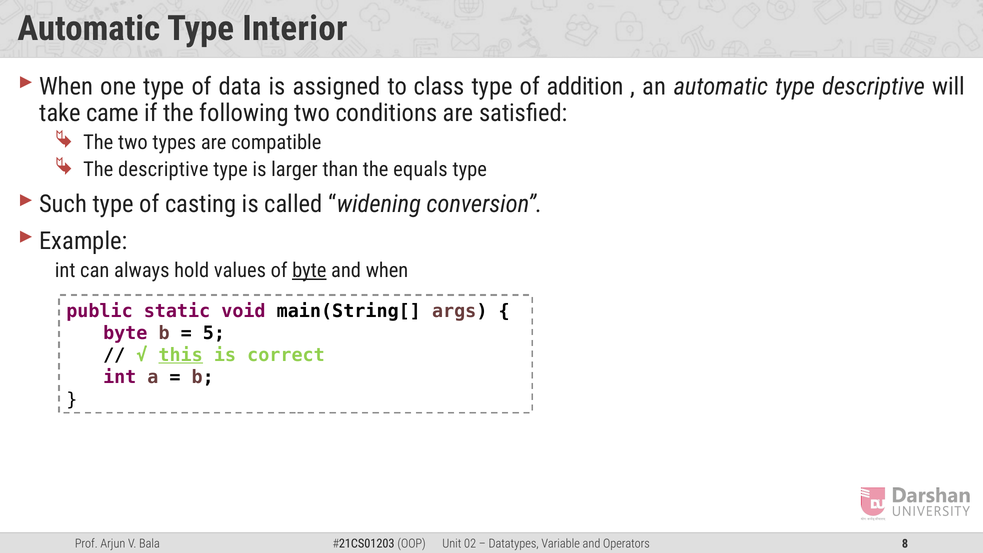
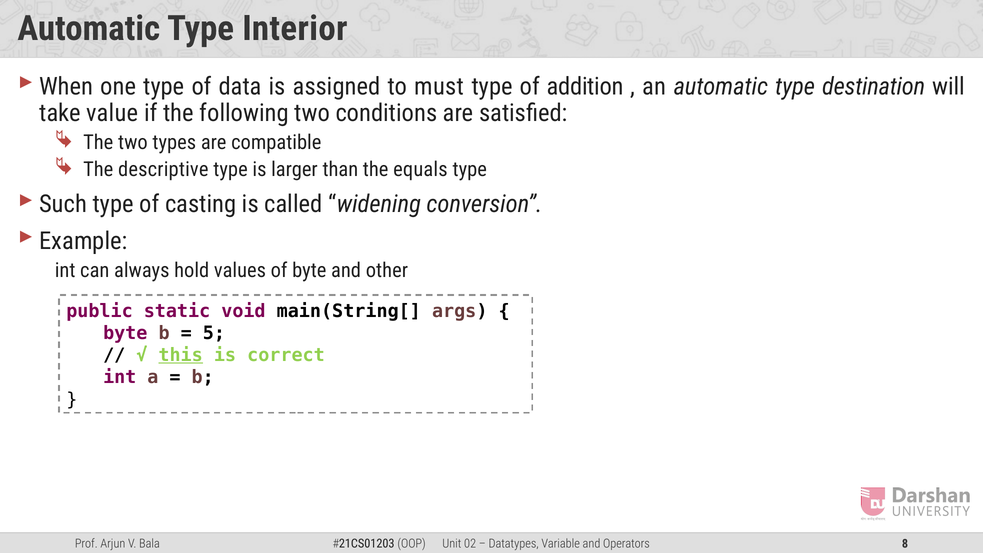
class: class -> must
type descriptive: descriptive -> destination
came: came -> value
byte at (309, 270) underline: present -> none
and when: when -> other
